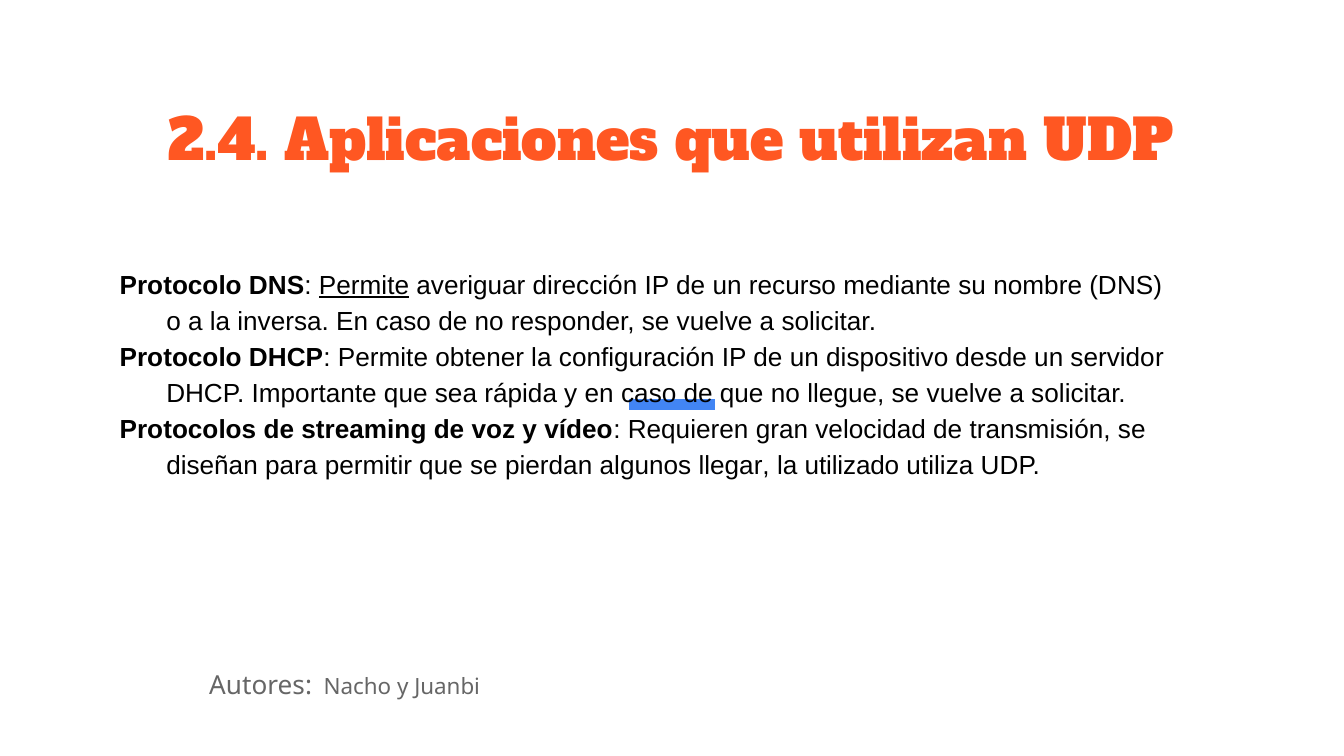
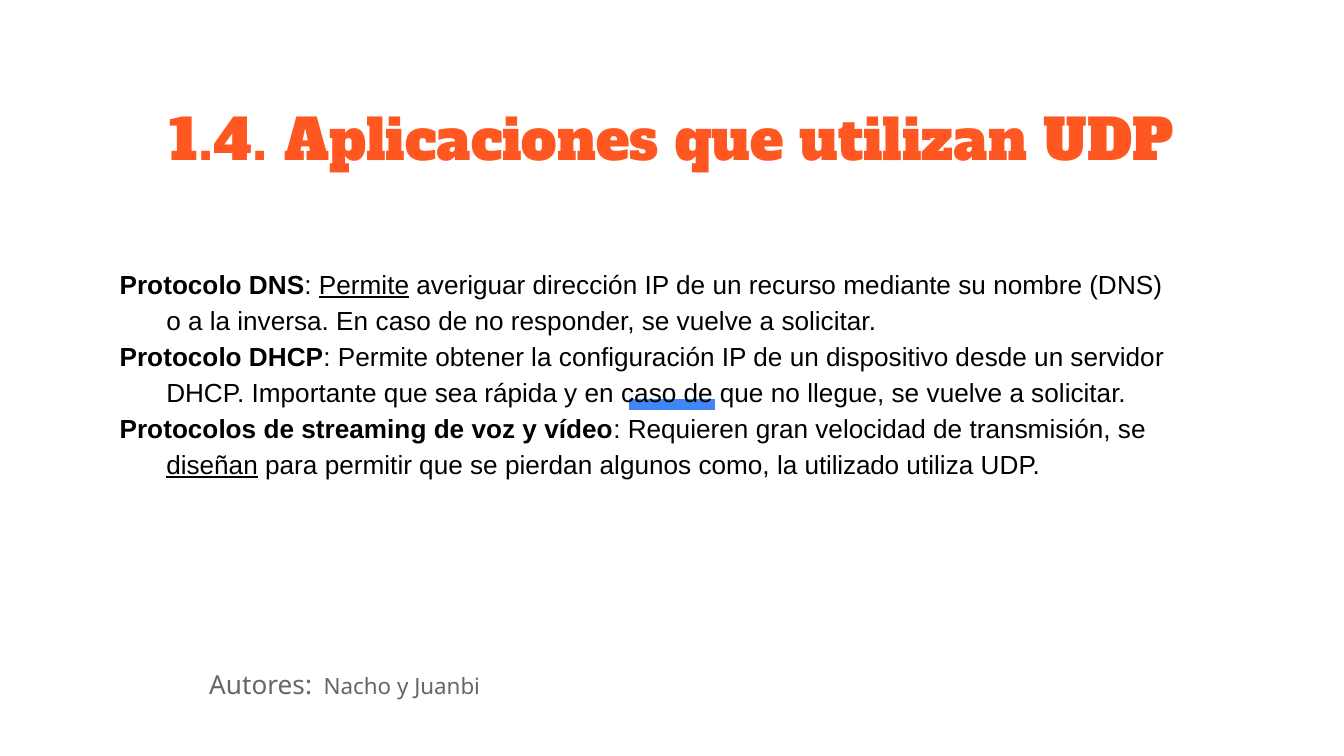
2.4: 2.4 -> 1.4
diseñan underline: none -> present
llegar: llegar -> como
